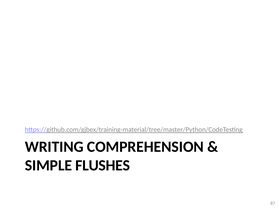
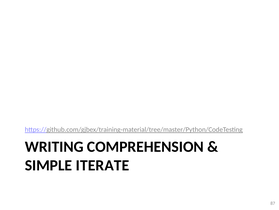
FLUSHES: FLUSHES -> ITERATE
